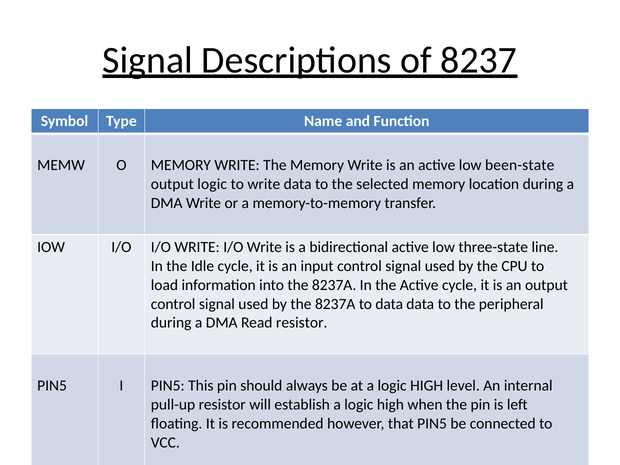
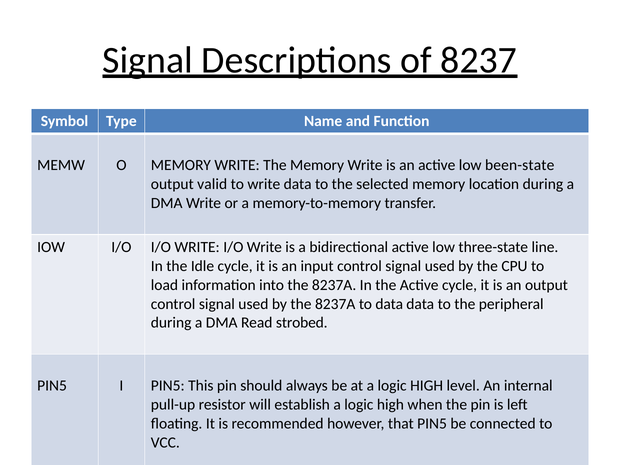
output logic: logic -> valid
Read resistor: resistor -> strobed
